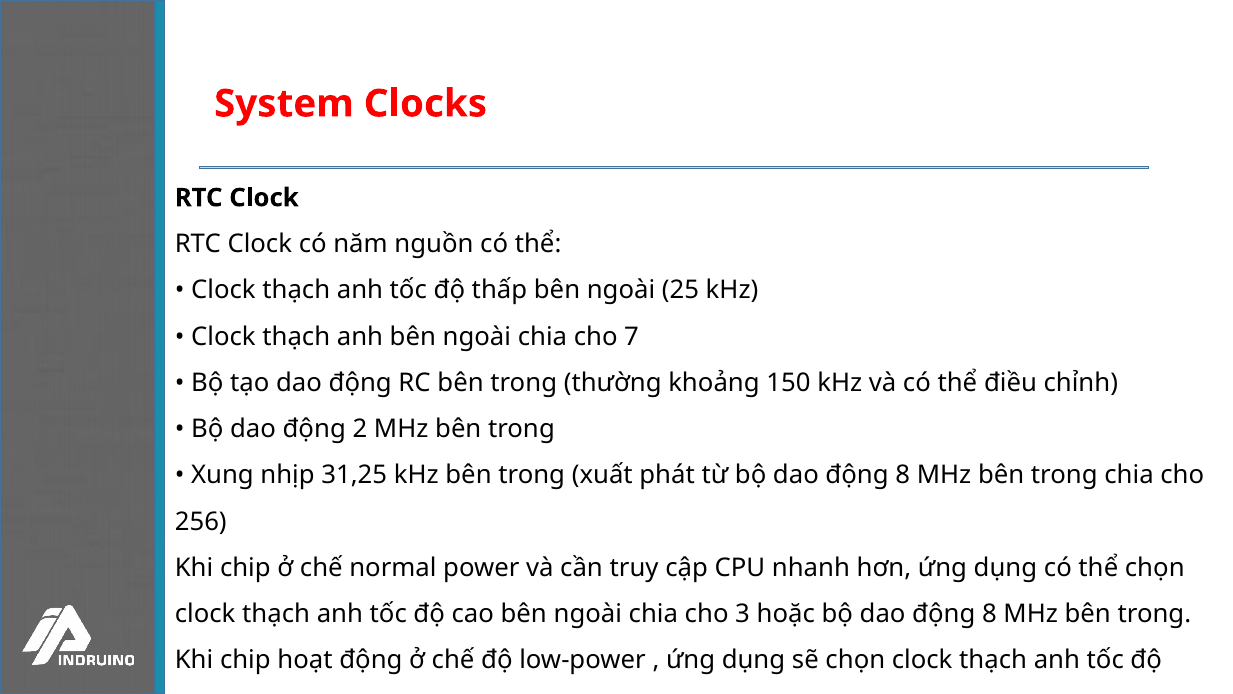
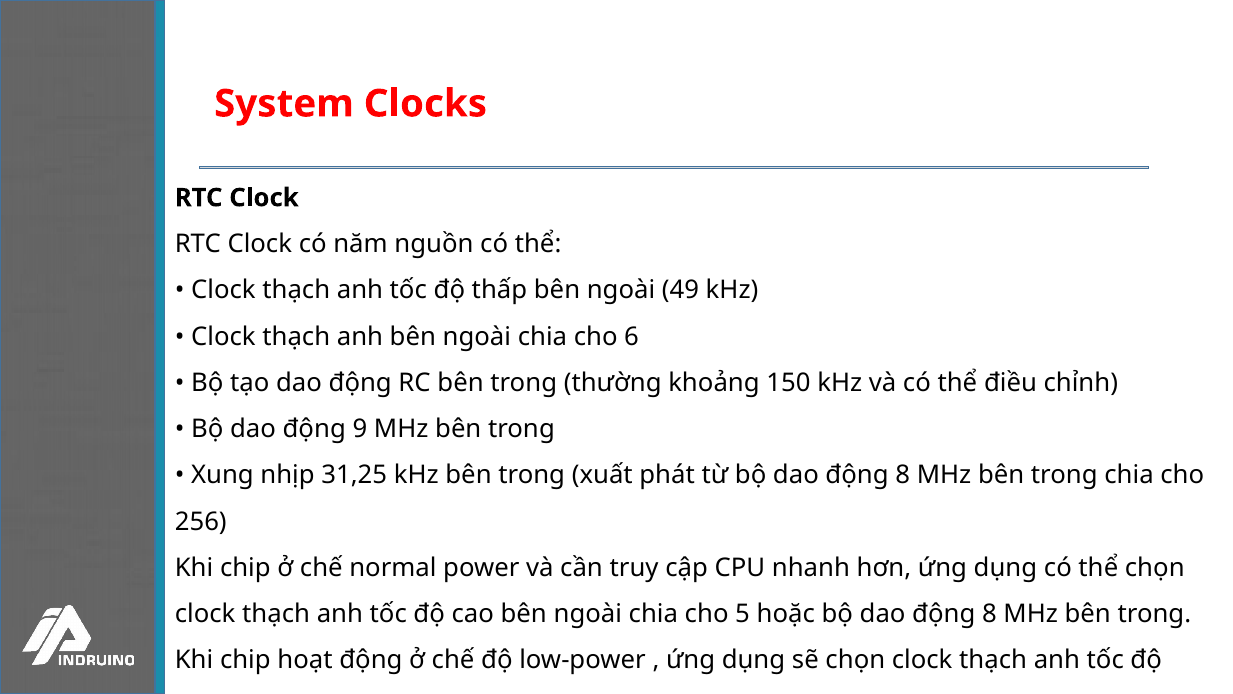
25: 25 -> 49
7: 7 -> 6
2: 2 -> 9
3: 3 -> 5
